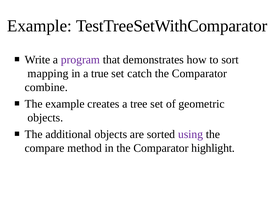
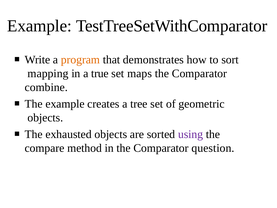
program colour: purple -> orange
catch: catch -> maps
additional: additional -> exhausted
highlight: highlight -> question
